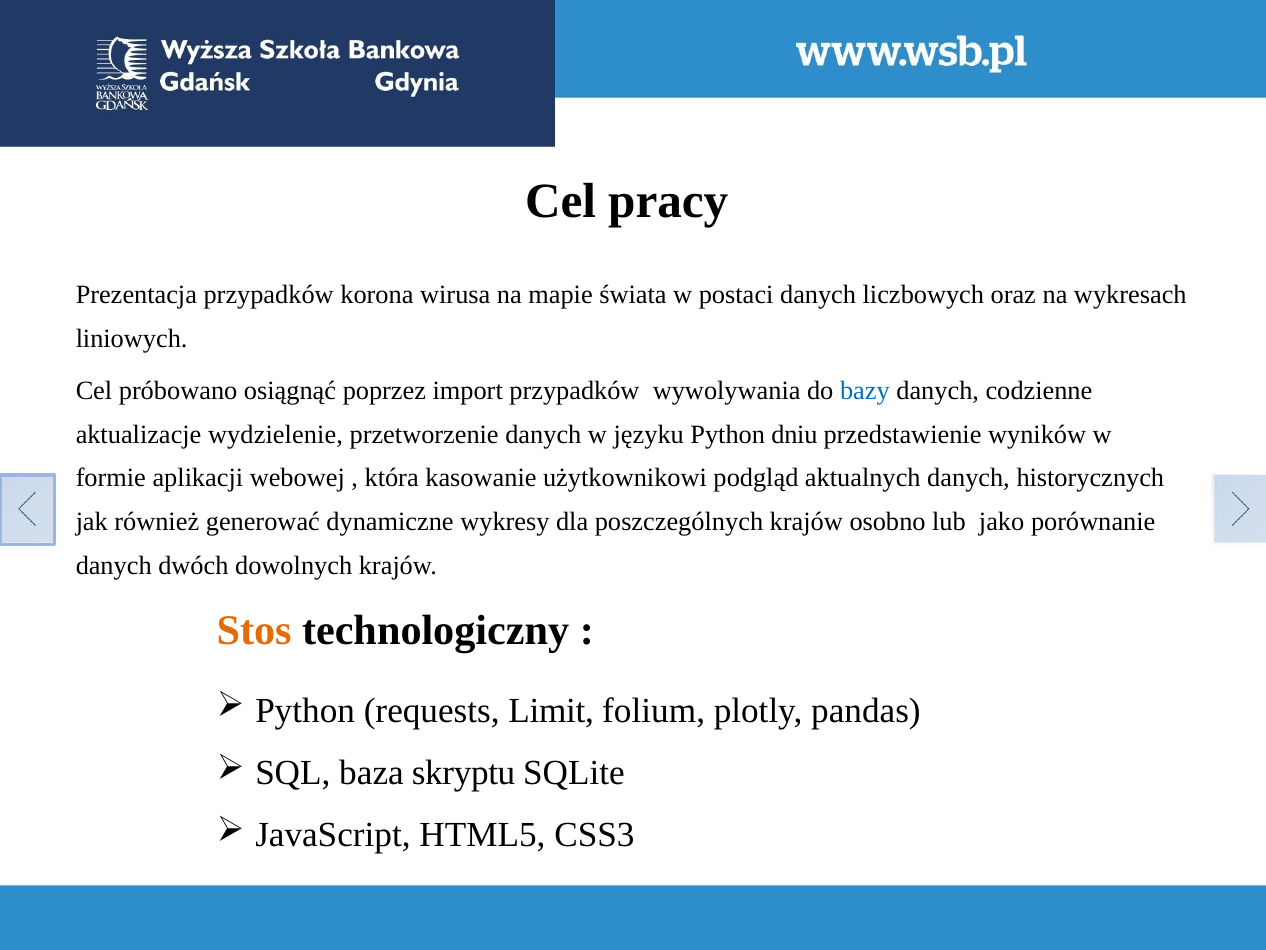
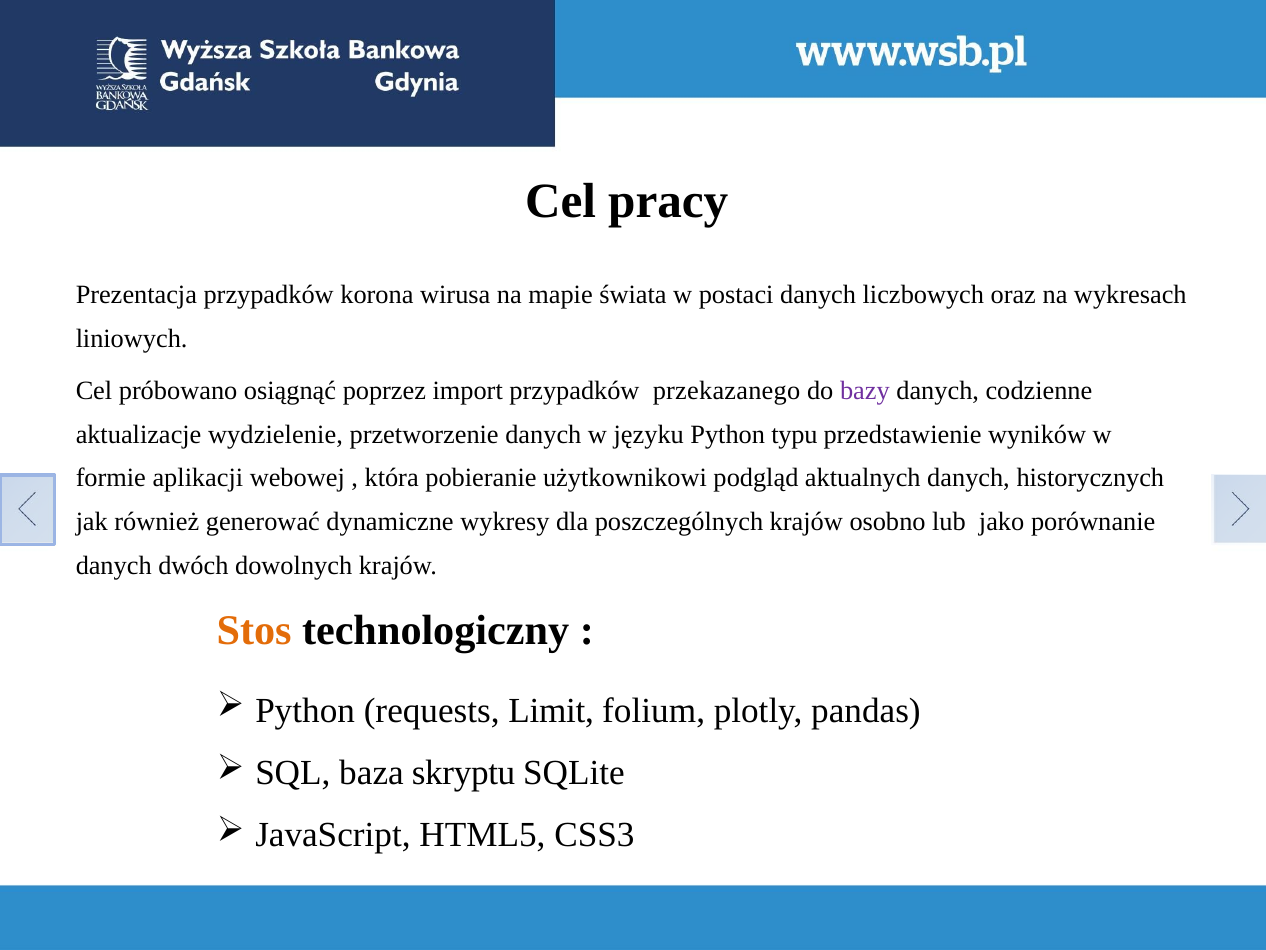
wywolywania: wywolywania -> przekazanego
bazy colour: blue -> purple
dniu: dniu -> typu
kasowanie: kasowanie -> pobieranie
